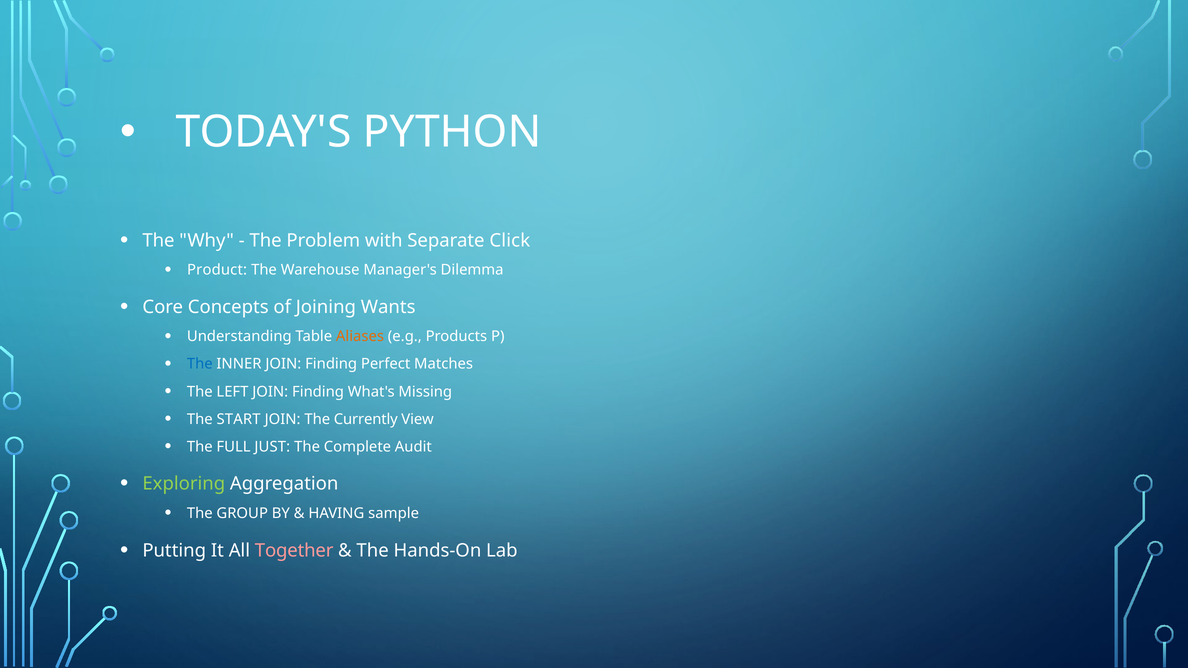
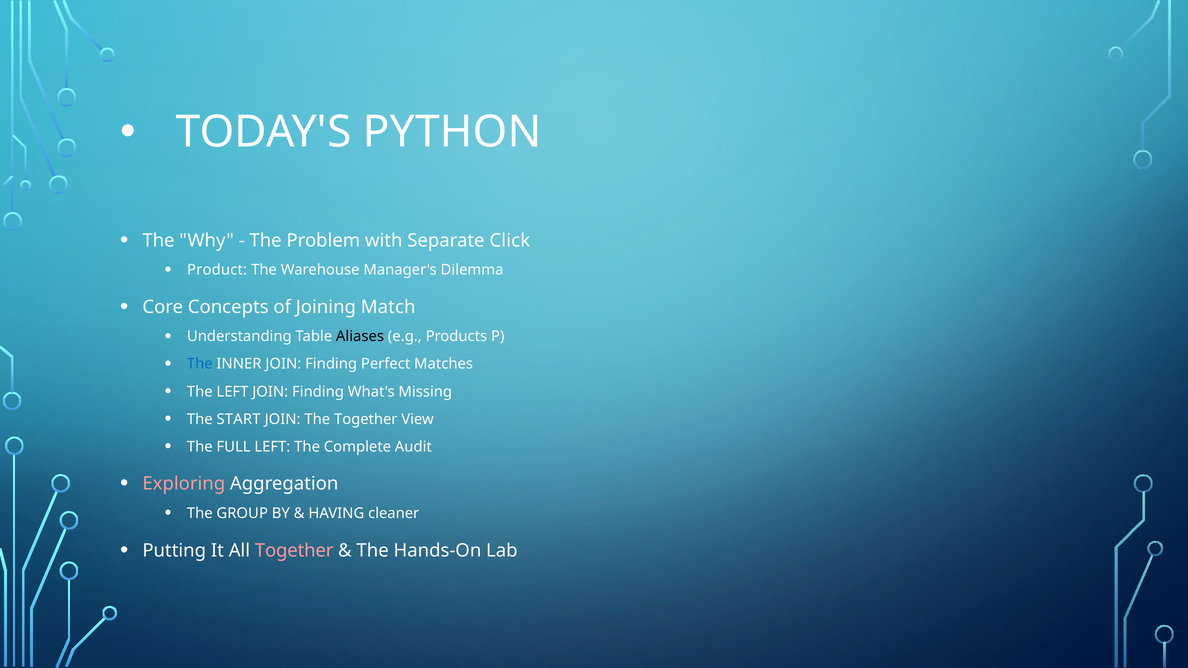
Wants: Wants -> Match
Aliases colour: orange -> black
The Currently: Currently -> Together
FULL JUST: JUST -> LEFT
Exploring colour: light green -> pink
sample: sample -> cleaner
